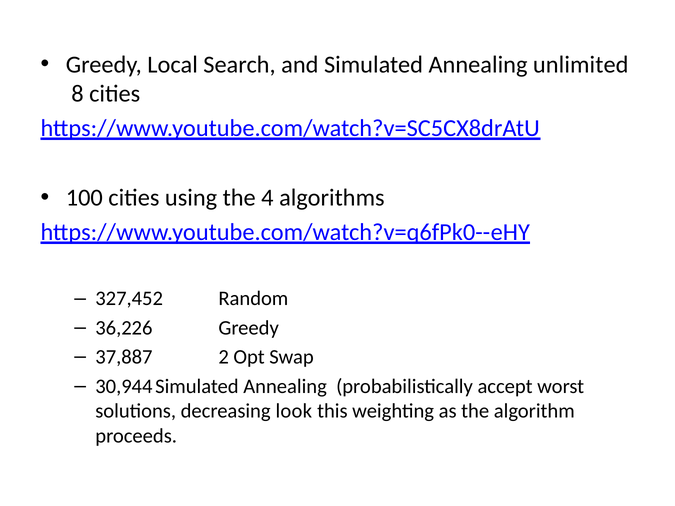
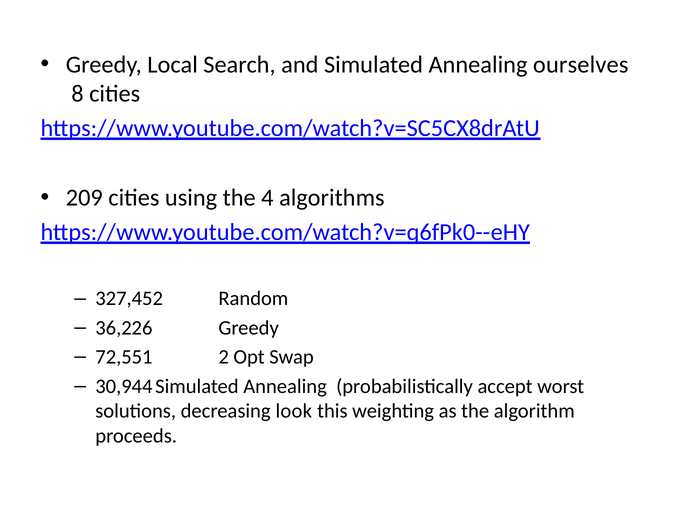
unlimited: unlimited -> ourselves
100: 100 -> 209
37,887: 37,887 -> 72,551
